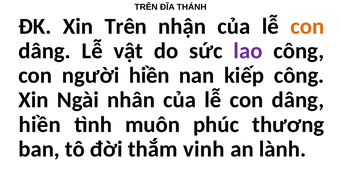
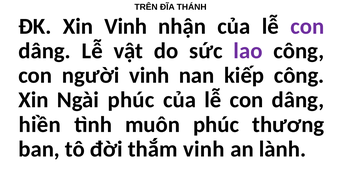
Xin Trên: Trên -> Vinh
con at (307, 26) colour: orange -> purple
người hiền: hiền -> vinh
Ngài nhân: nhân -> phúc
